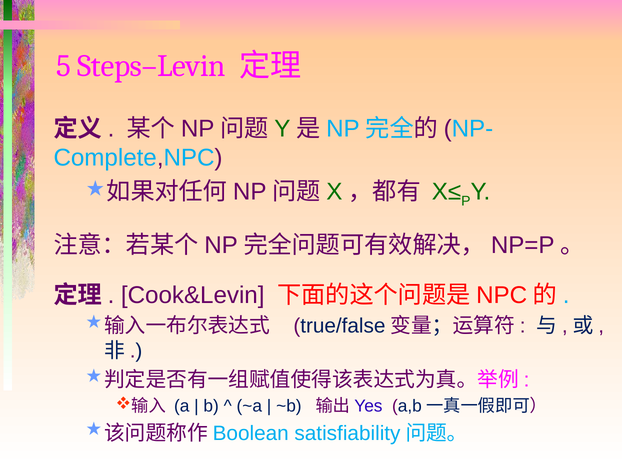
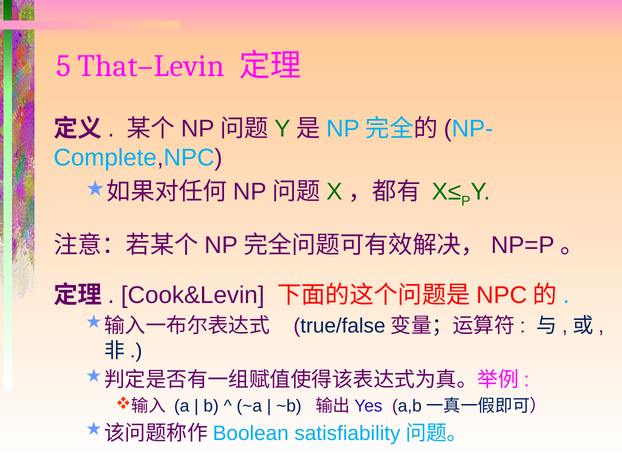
Steps–Levin: Steps–Levin -> That–Levin
